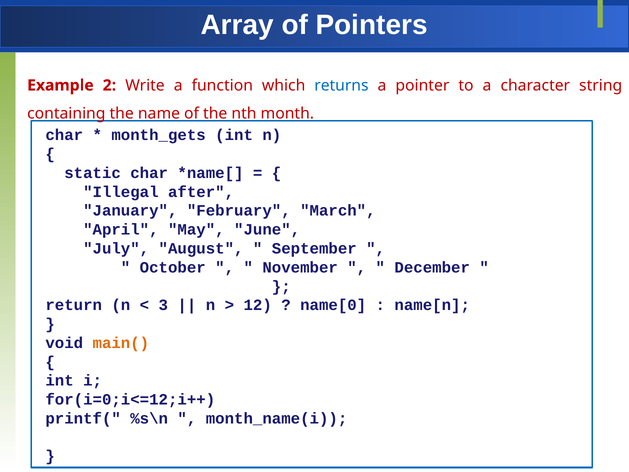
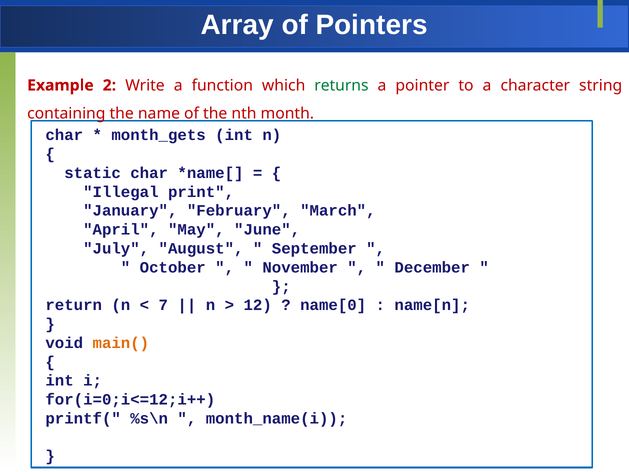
returns colour: blue -> green
after: after -> print
3: 3 -> 7
